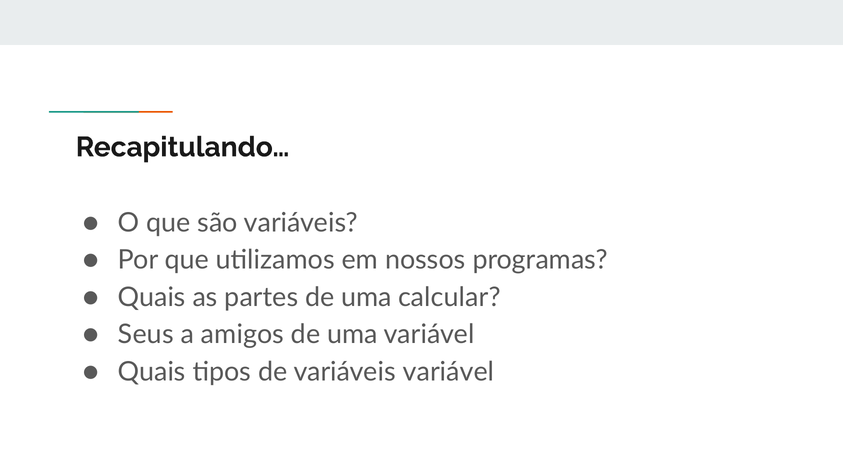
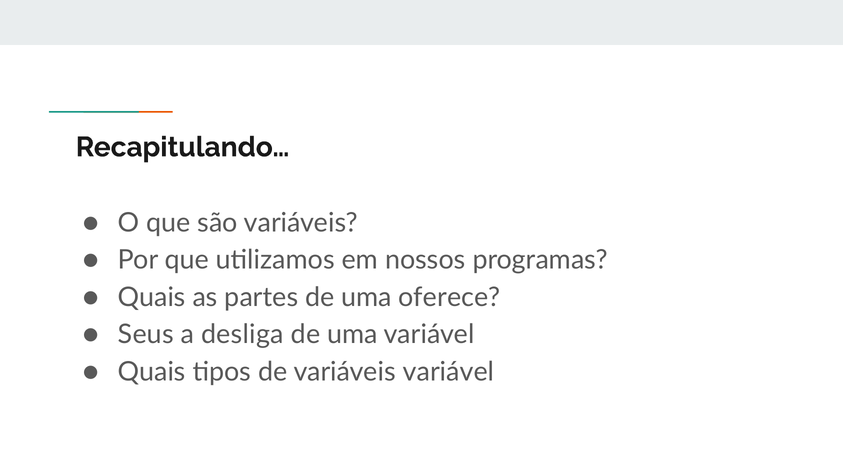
calcular: calcular -> oferece
amigos: amigos -> desliga
